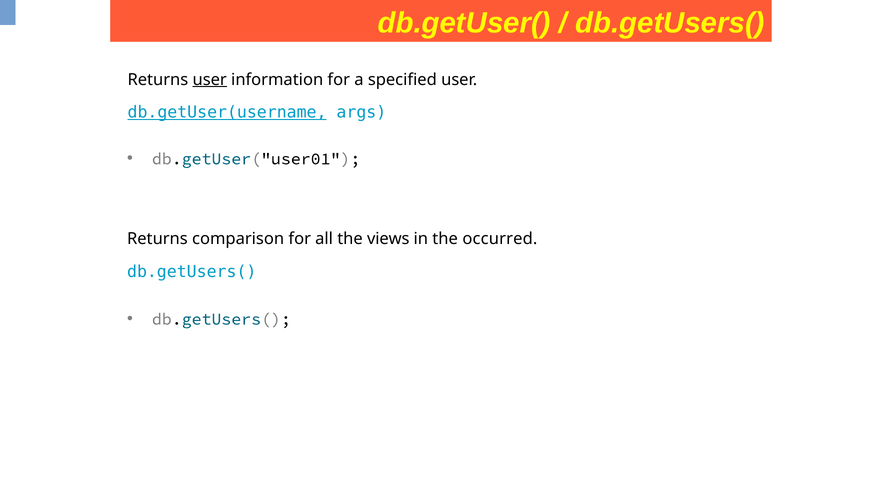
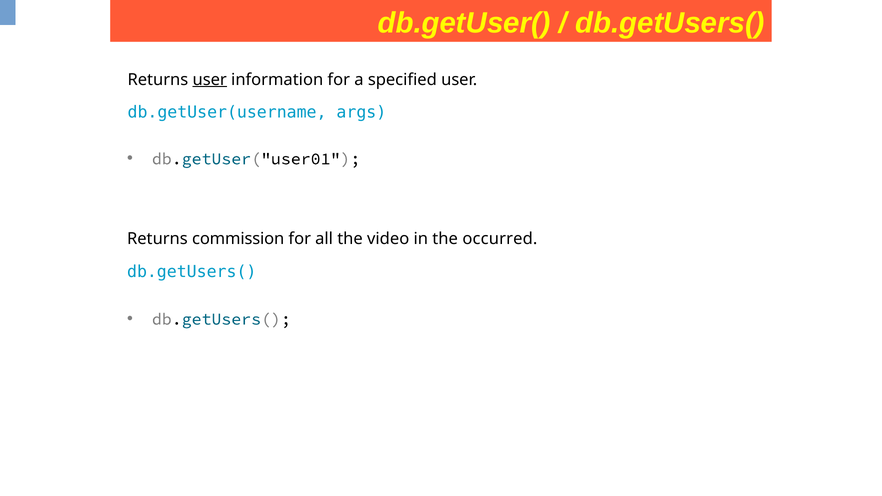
db.getUser(username underline: present -> none
comparison: comparison -> commission
views: views -> video
